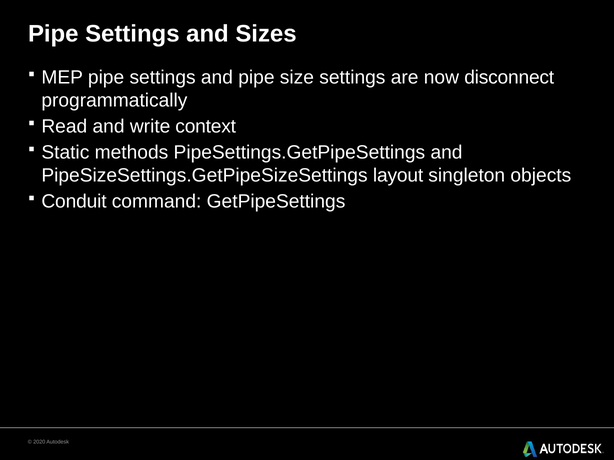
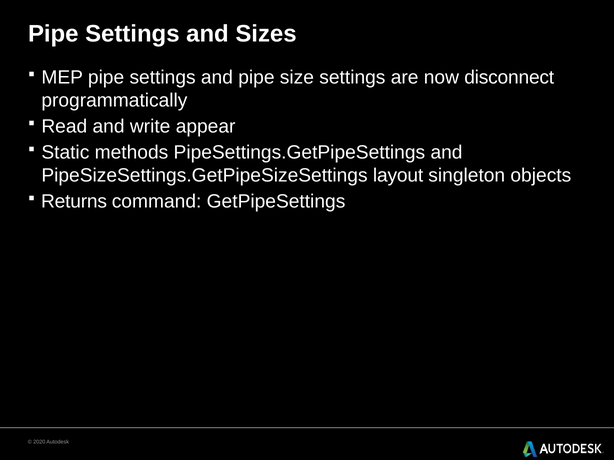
context: context -> appear
Conduit: Conduit -> Returns
